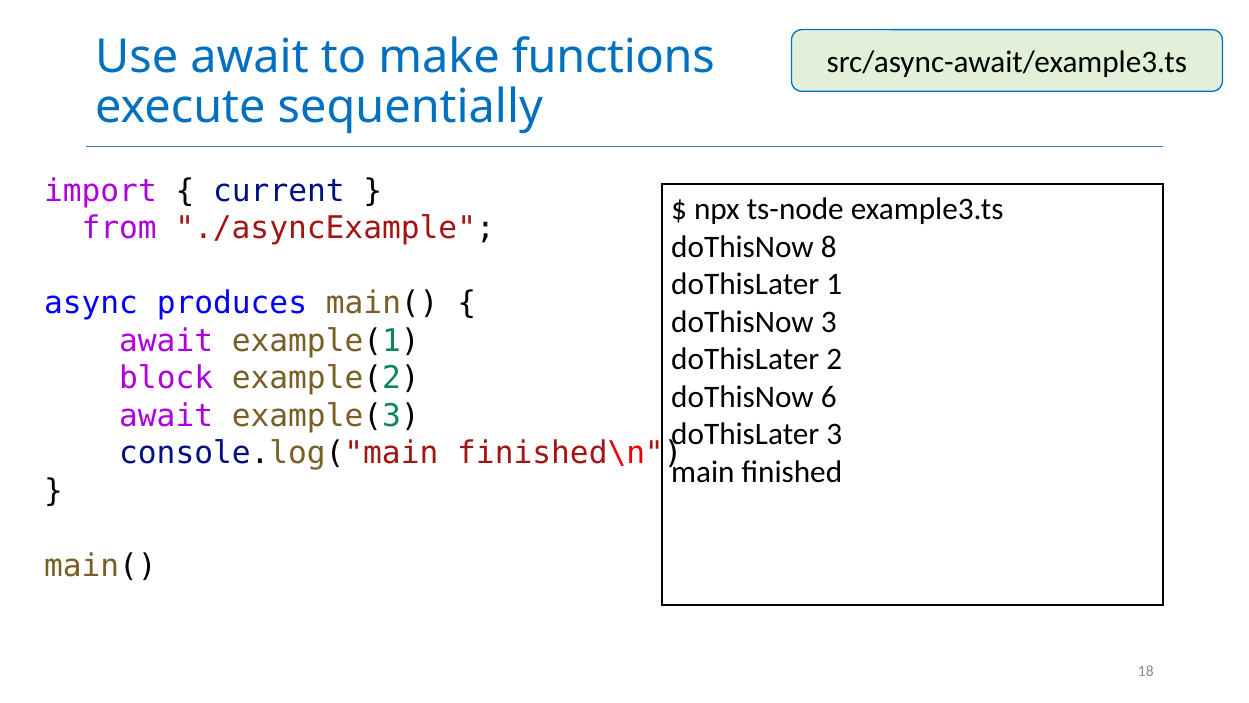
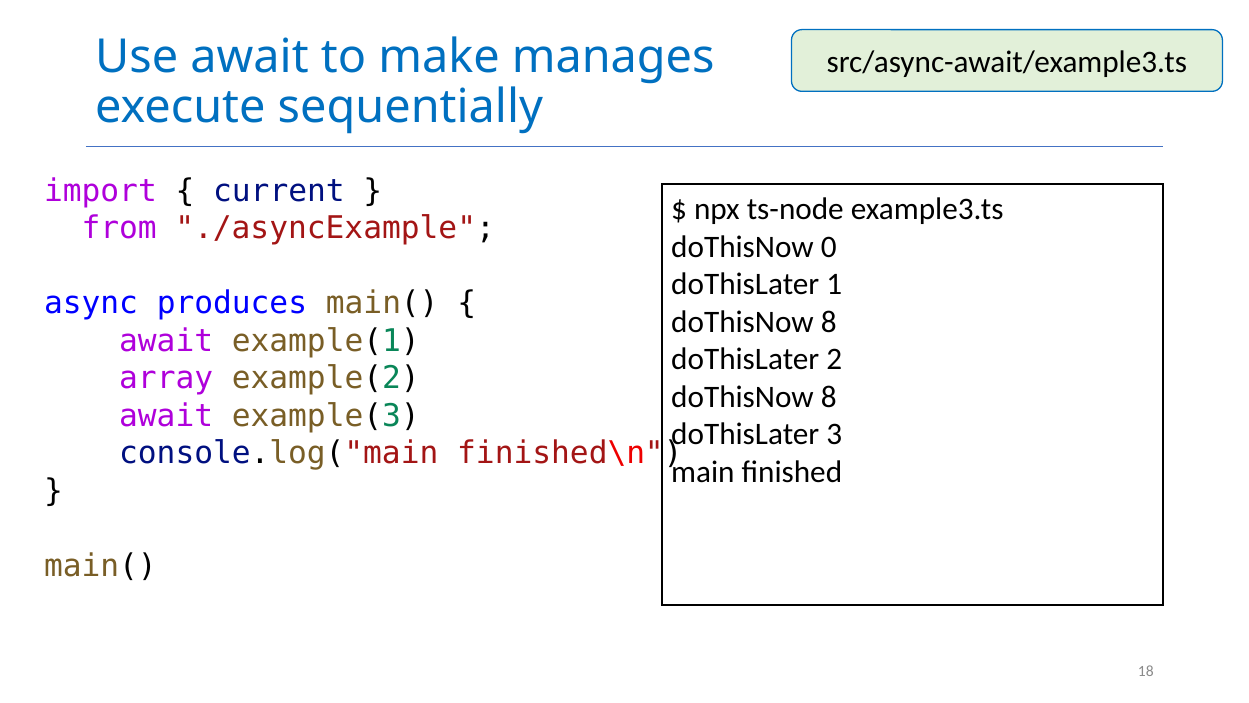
functions: functions -> manages
8: 8 -> 0
3 at (829, 322): 3 -> 8
block: block -> array
6 at (829, 397): 6 -> 8
